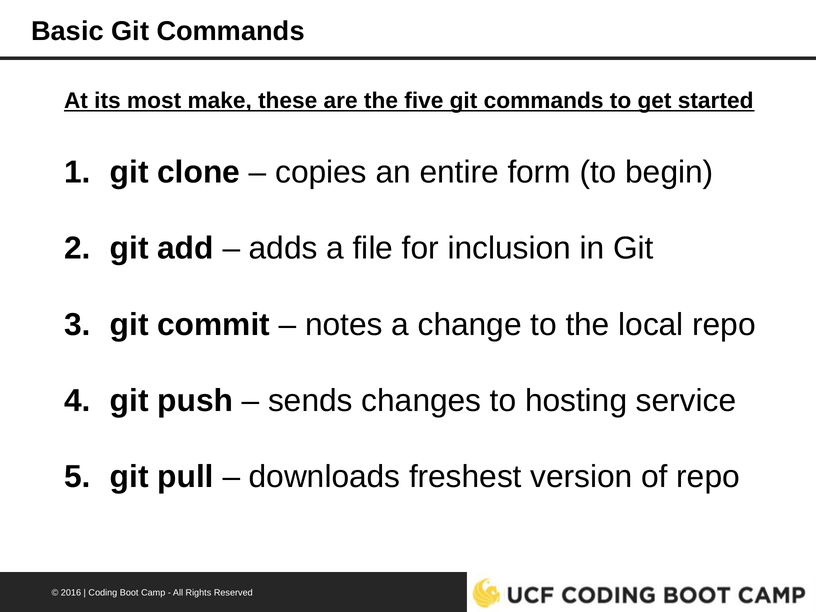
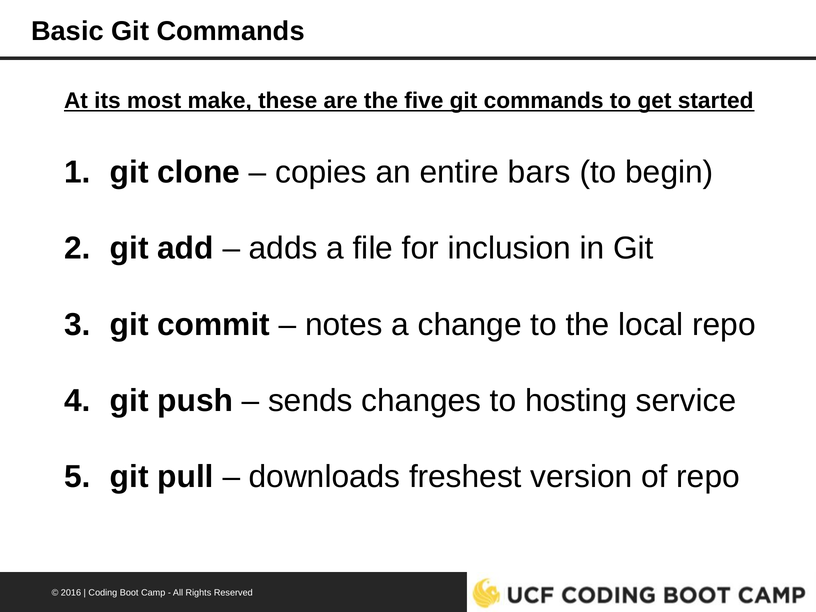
form: form -> bars
